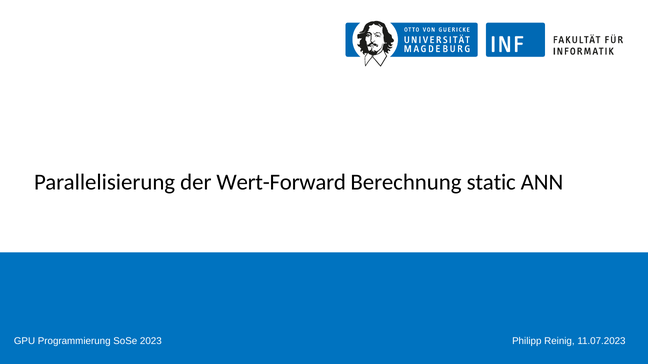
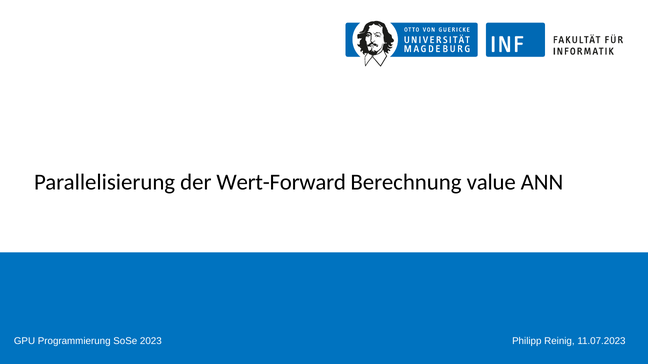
static: static -> value
